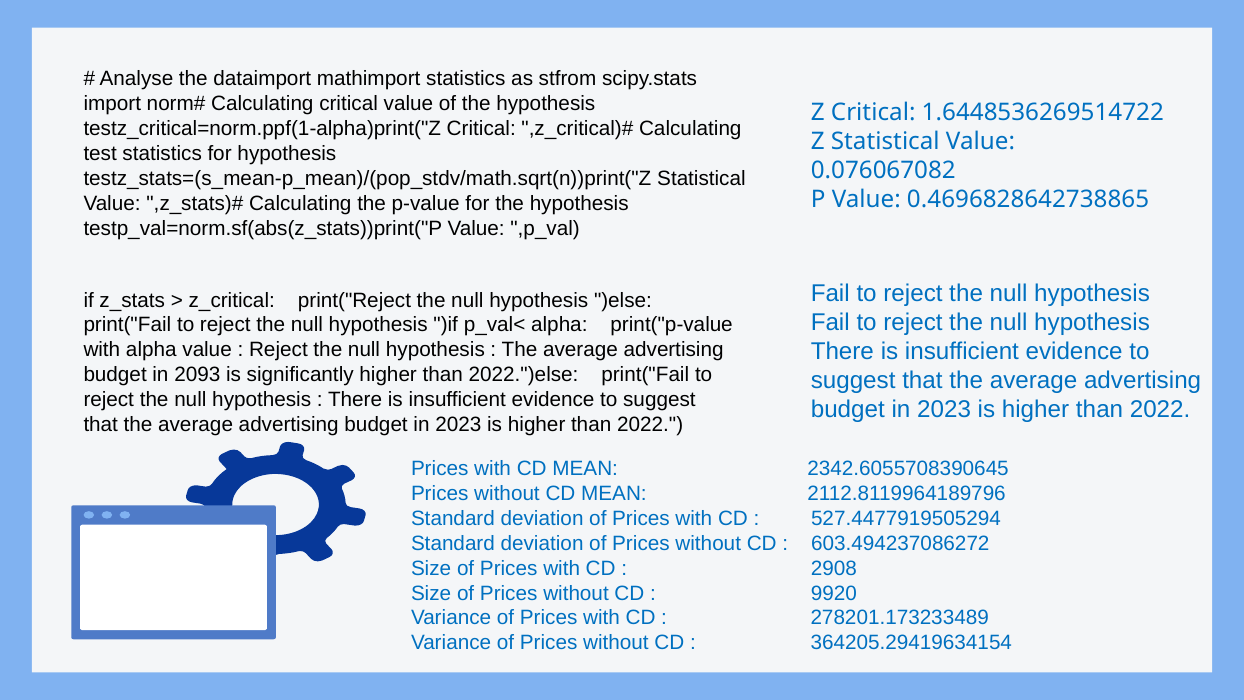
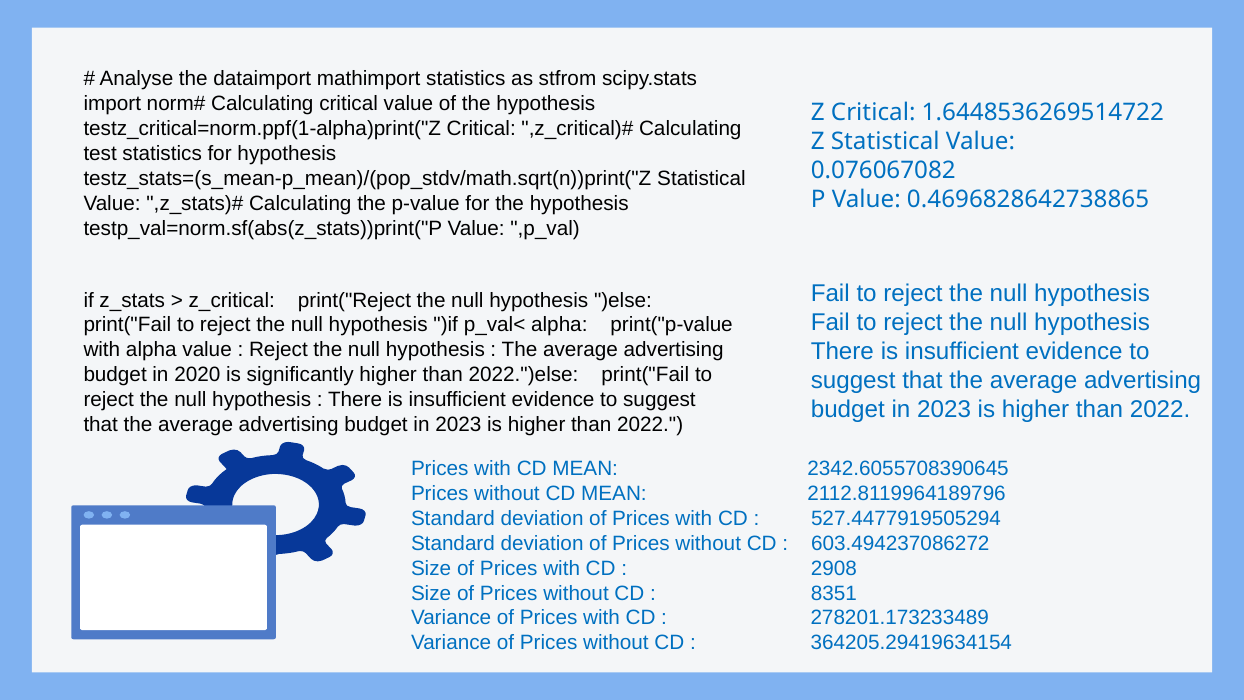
2093: 2093 -> 2020
9920: 9920 -> 8351
